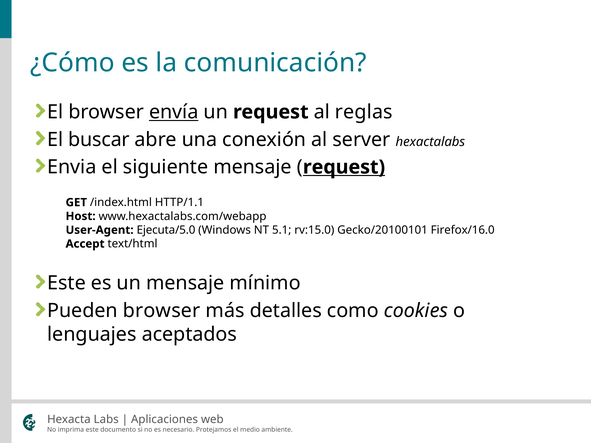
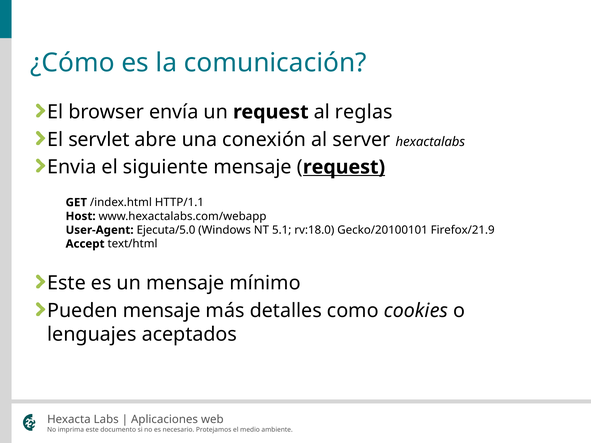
envía underline: present -> none
buscar: buscar -> servlet
rv:15.0: rv:15.0 -> rv:18.0
Firefox/16.0: Firefox/16.0 -> Firefox/21.9
Pueden browser: browser -> mensaje
